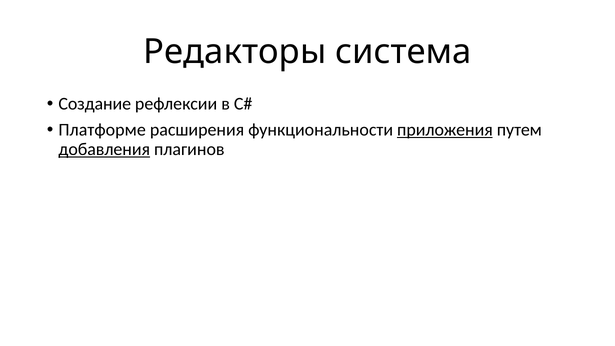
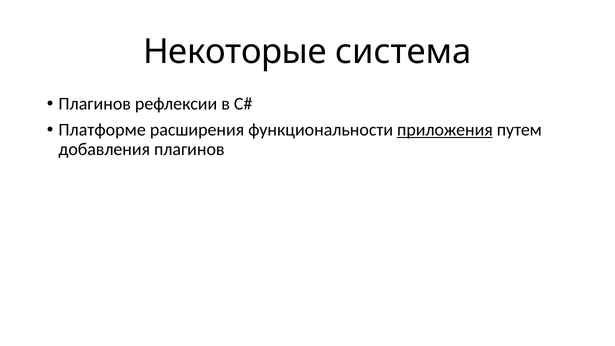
Редакторы: Редакторы -> Некоторые
Создание at (95, 104): Создание -> Плагинов
добавления underline: present -> none
